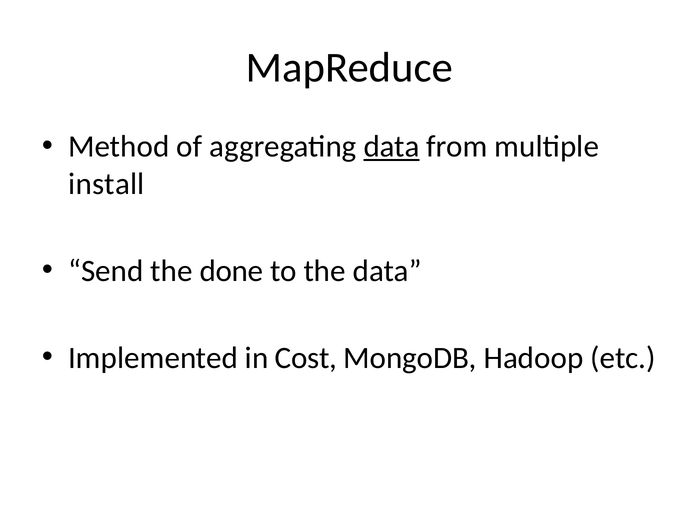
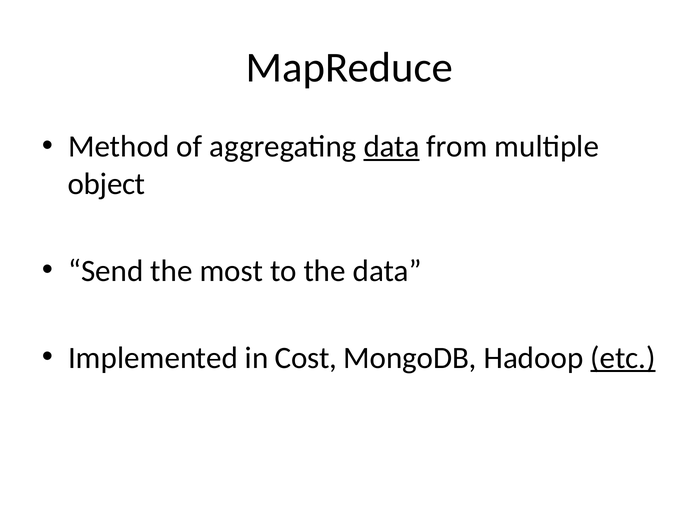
install: install -> object
done: done -> most
etc underline: none -> present
